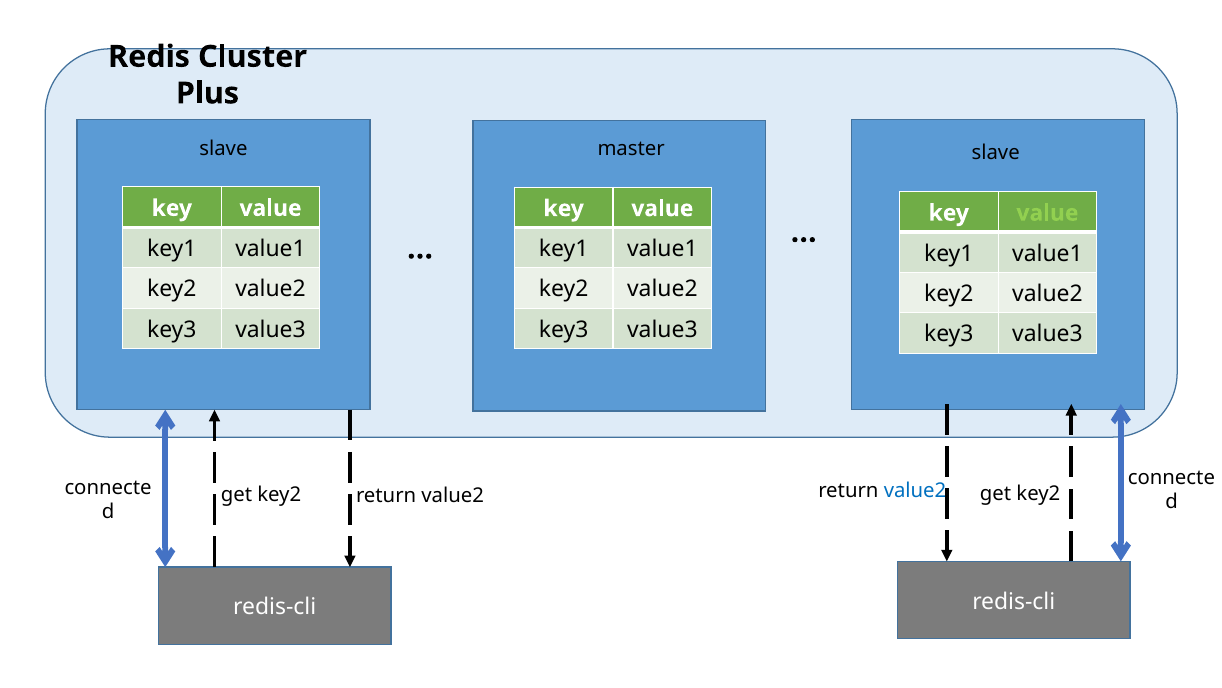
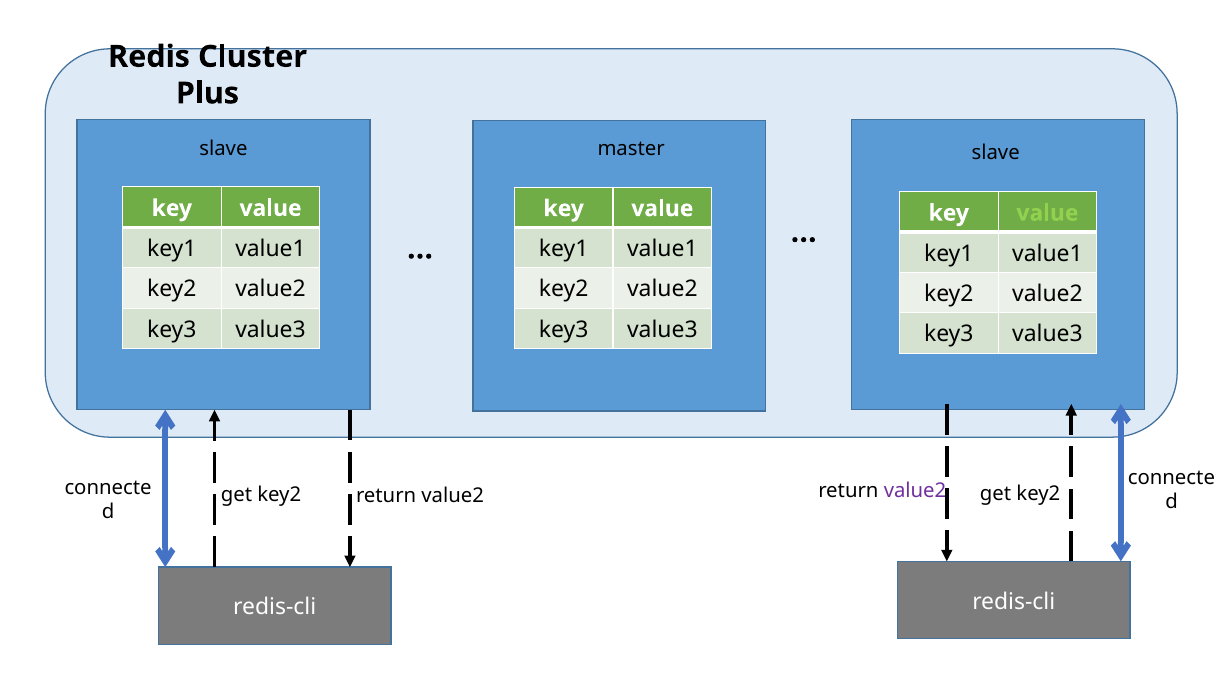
value2 at (915, 490) colour: blue -> purple
